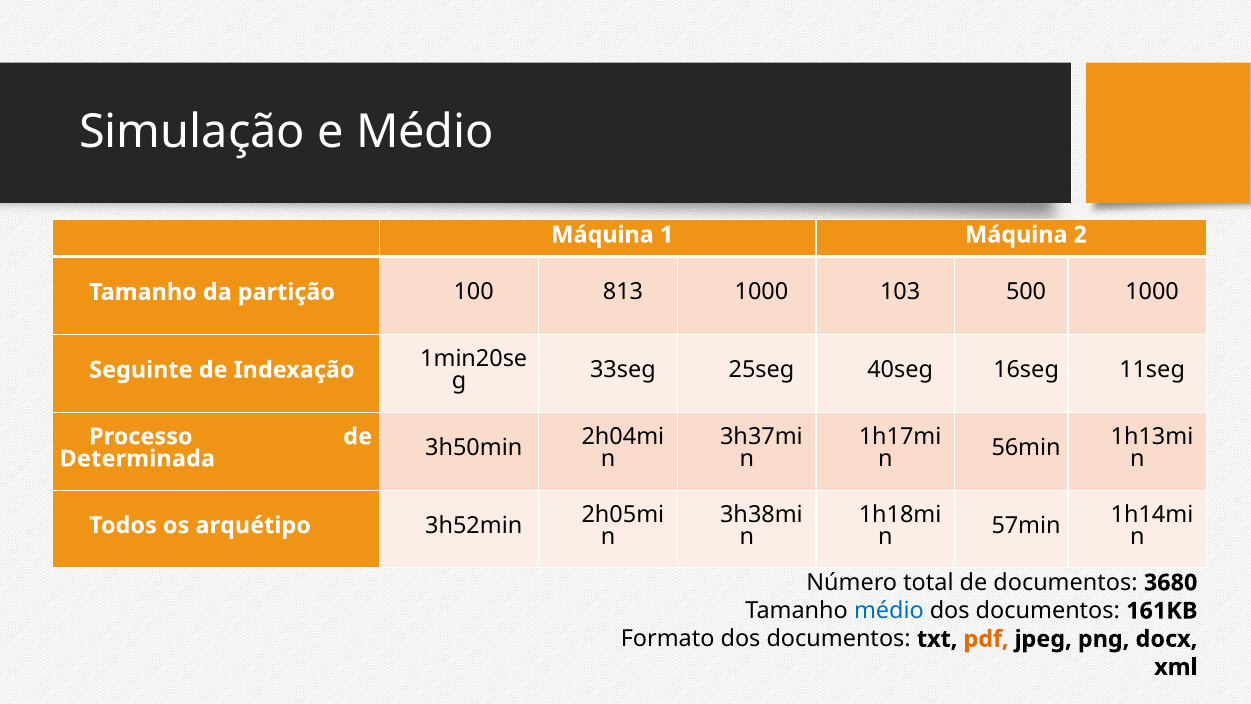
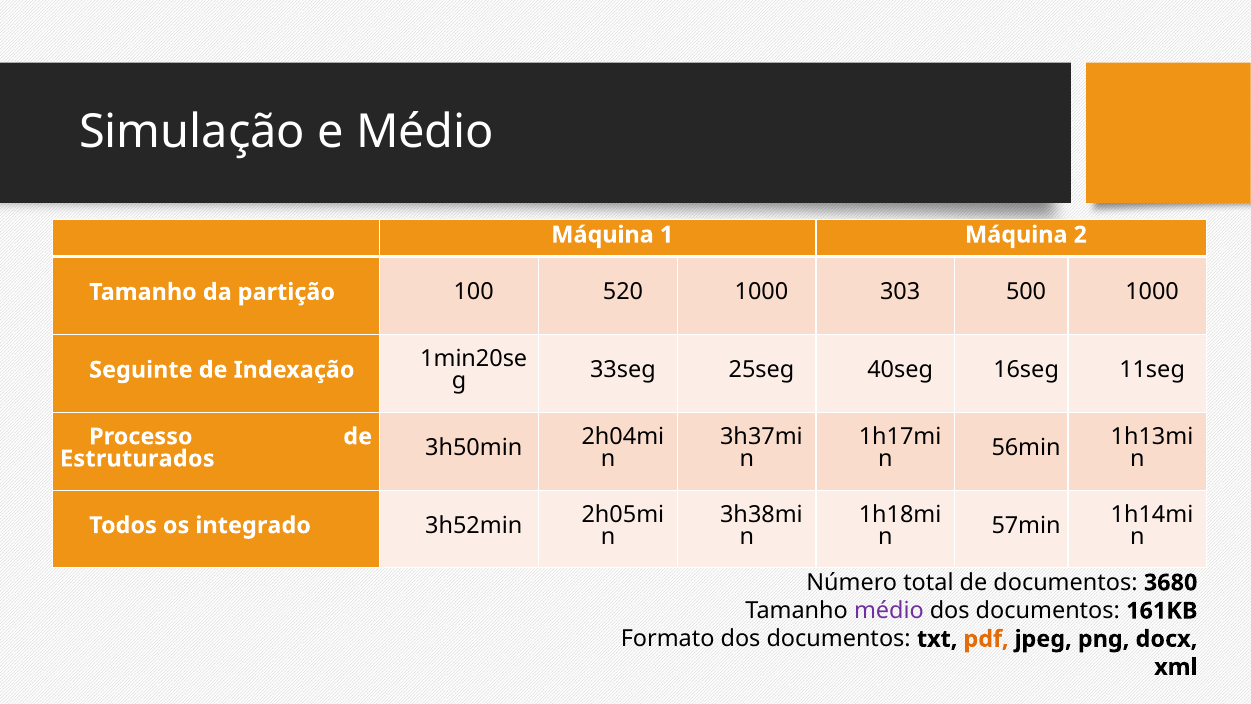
813: 813 -> 520
103: 103 -> 303
Determinada: Determinada -> Estruturados
arquétipo: arquétipo -> integrado
médio at (889, 611) colour: blue -> purple
